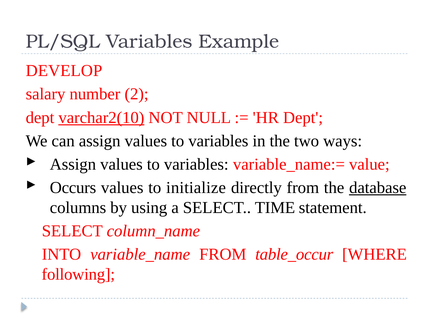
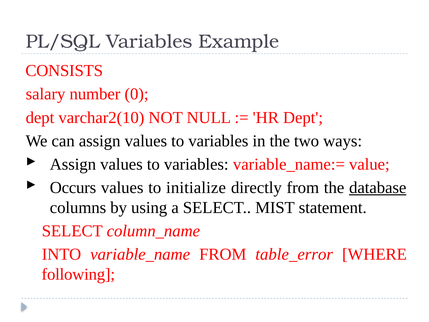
DEVELOP: DEVELOP -> CONSISTS
2: 2 -> 0
varchar2(10 underline: present -> none
TIME: TIME -> MIST
table_occur: table_occur -> table_error
